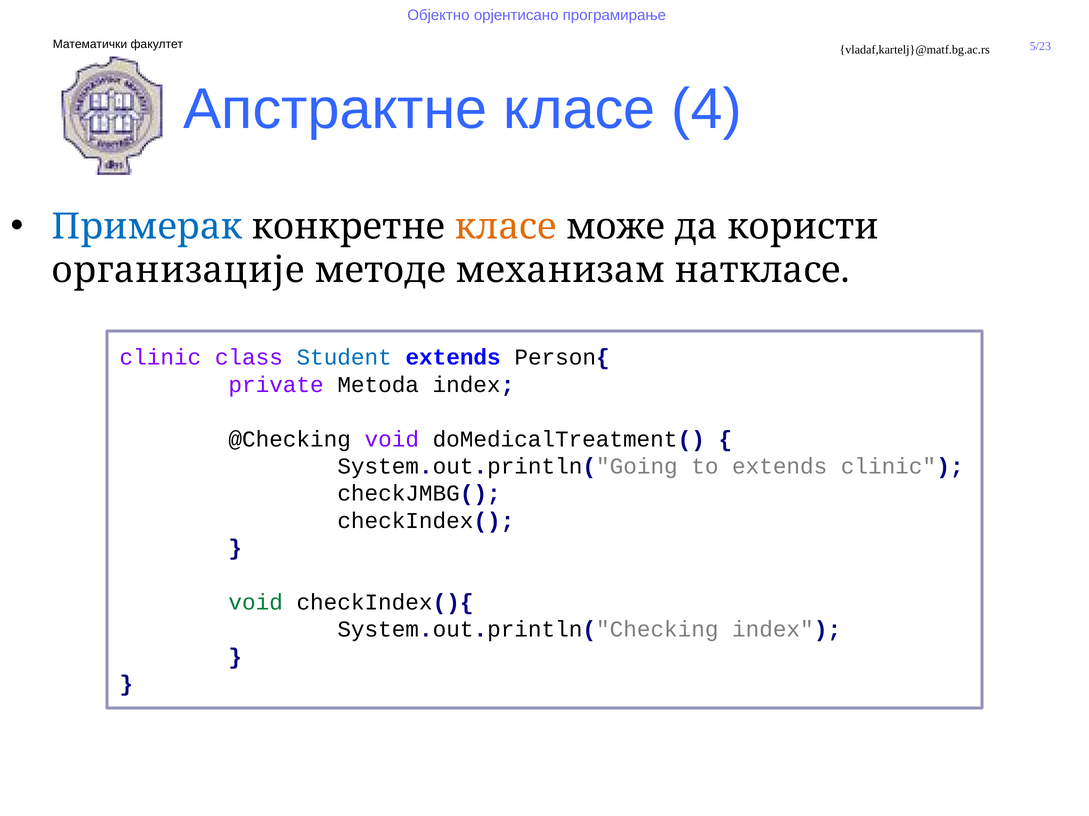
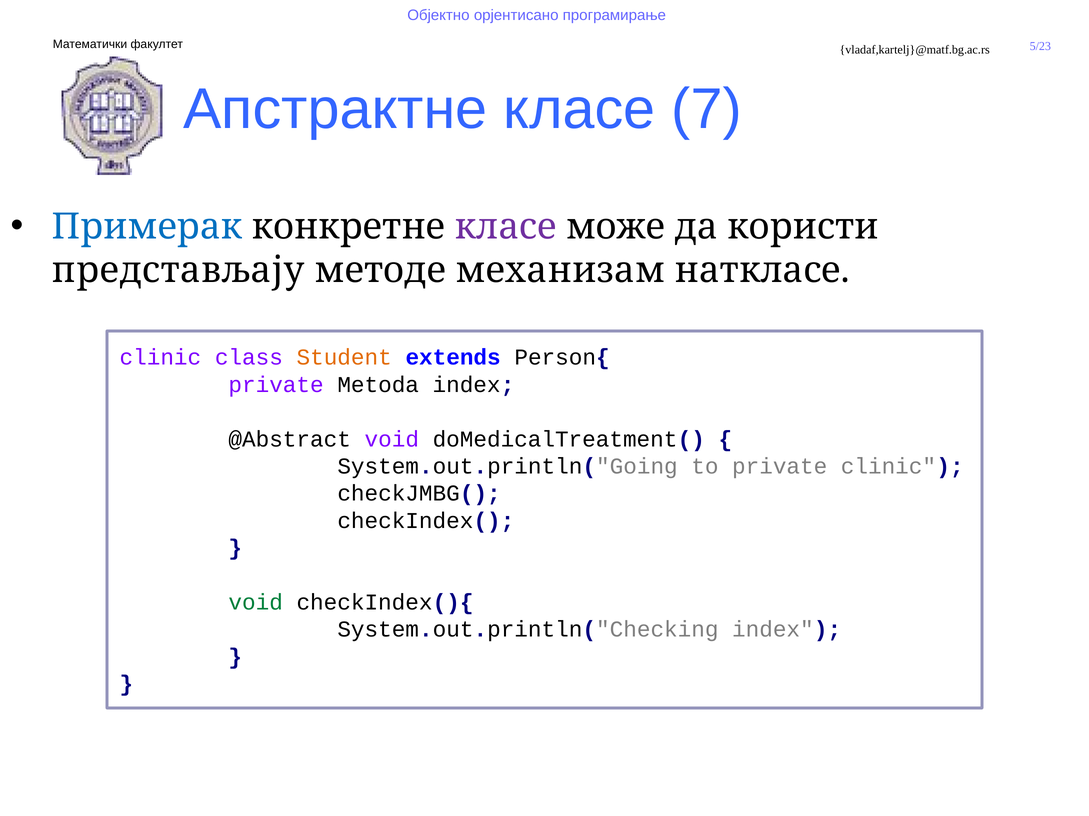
4: 4 -> 7
класе at (506, 227) colour: orange -> purple
организације: организације -> представљају
Student colour: blue -> orange
@Checking: @Checking -> @Abstract
to extends: extends -> private
